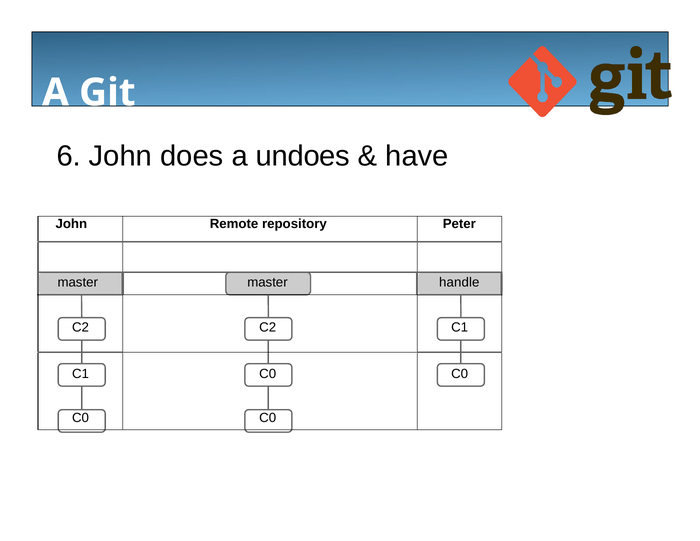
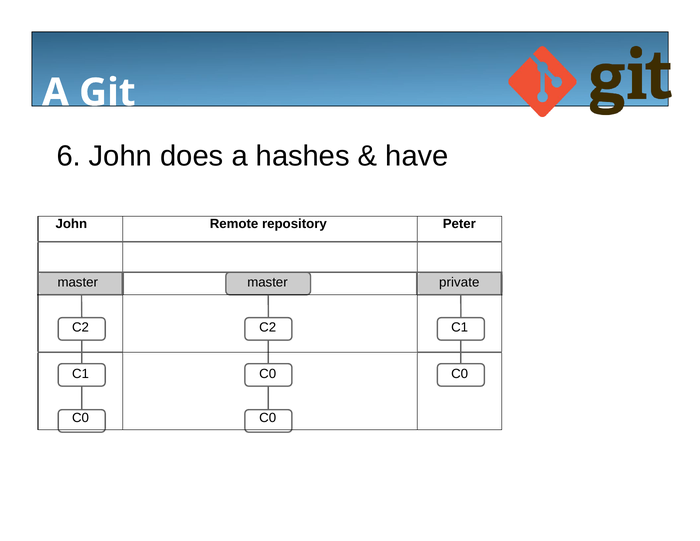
undoes: undoes -> hashes
handle: handle -> private
